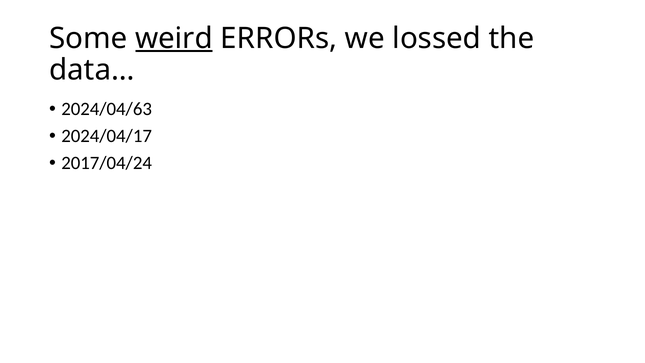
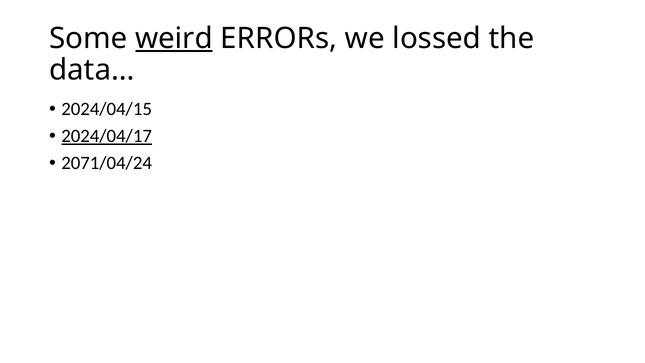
2024/04/63: 2024/04/63 -> 2024/04/15
2024/04/17 underline: none -> present
2017/04/24: 2017/04/24 -> 2071/04/24
